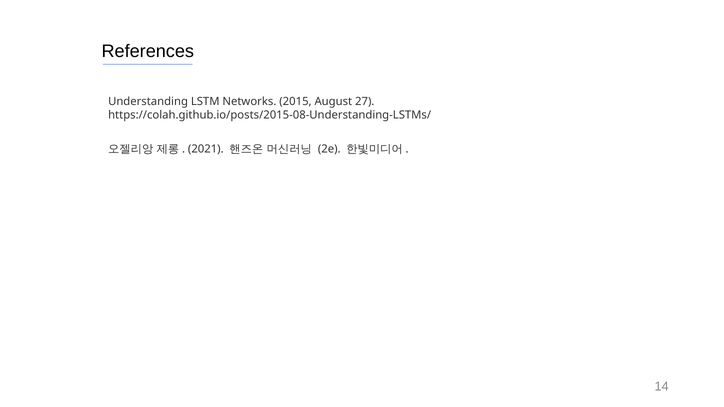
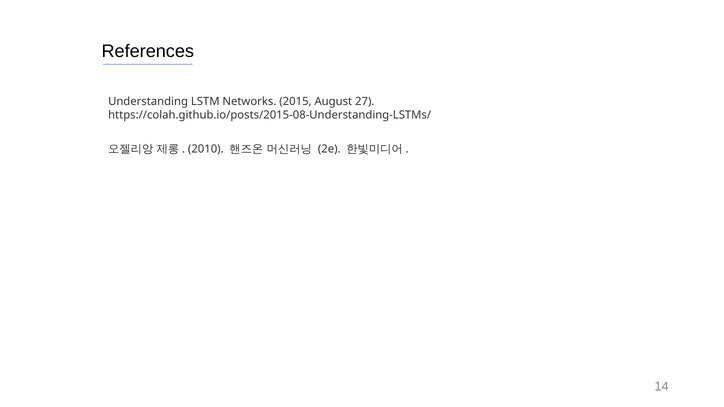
2021: 2021 -> 2010
